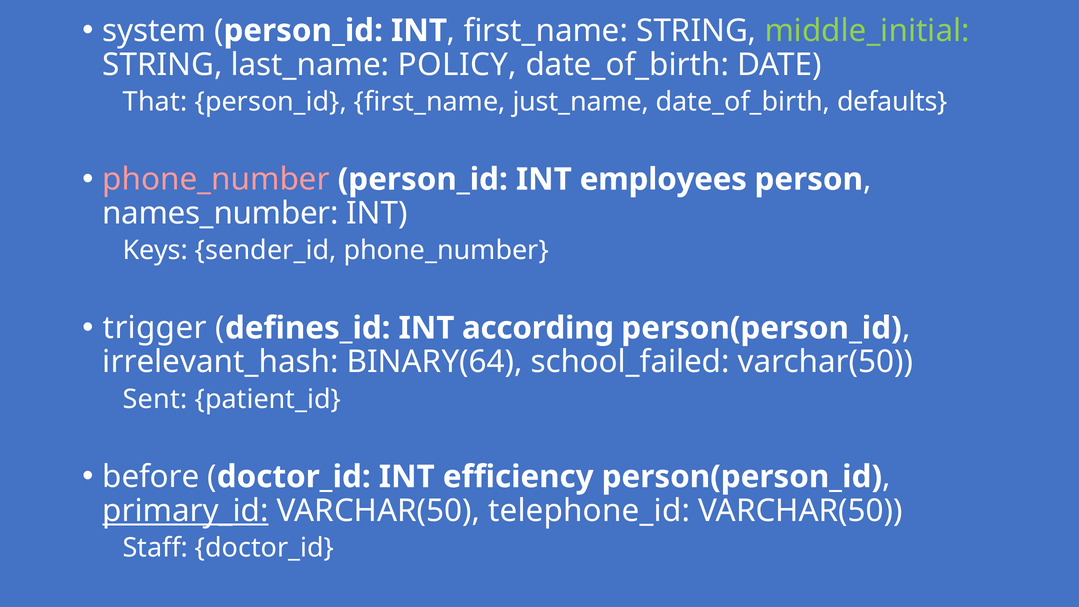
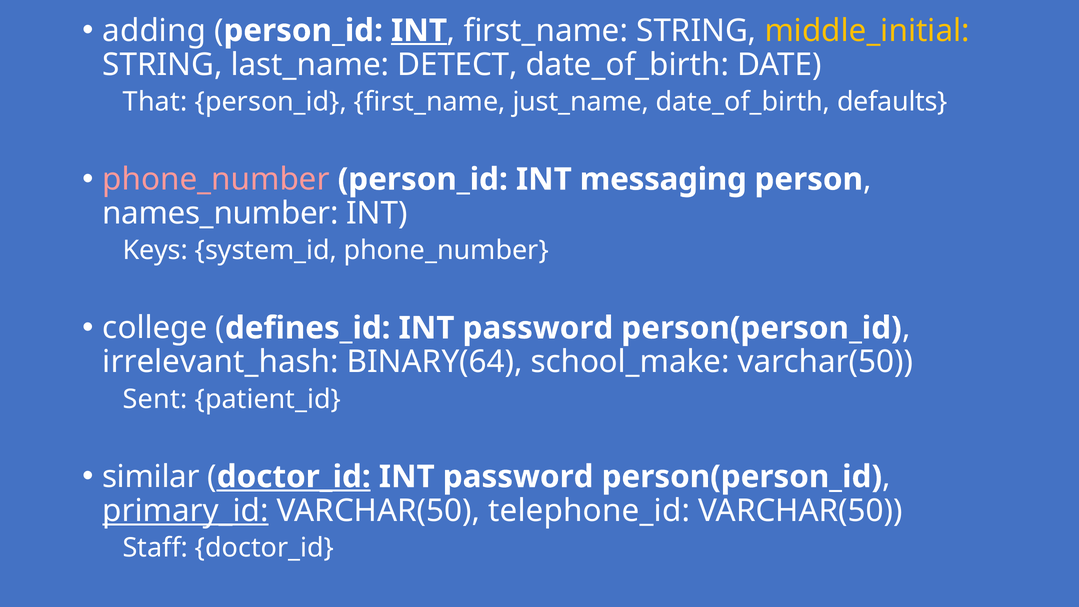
system: system -> adding
INT at (419, 31) underline: none -> present
middle_initial colour: light green -> yellow
POLICY: POLICY -> DETECT
employees: employees -> messaging
sender_id: sender_id -> system_id
trigger: trigger -> college
according at (538, 328): according -> password
school_failed: school_failed -> school_make
before: before -> similar
doctor_id at (294, 477) underline: none -> present
efficiency at (518, 477): efficiency -> password
